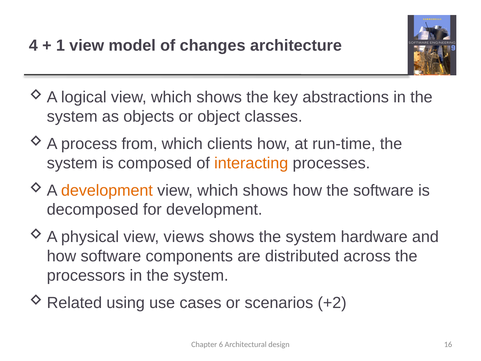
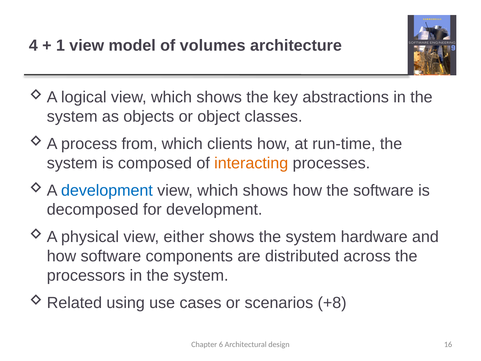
changes: changes -> volumes
development at (107, 190) colour: orange -> blue
views: views -> either
+2: +2 -> +8
